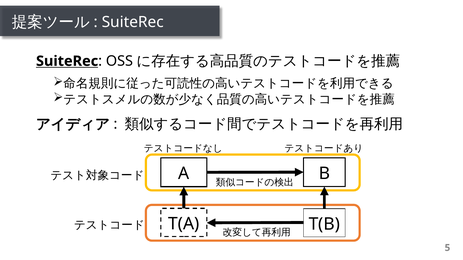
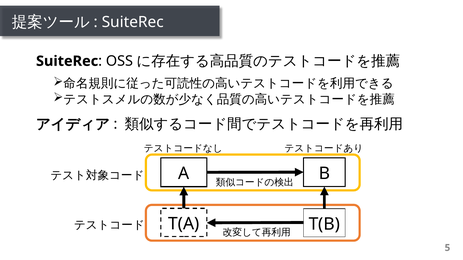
SuiteRec at (67, 61) underline: present -> none
